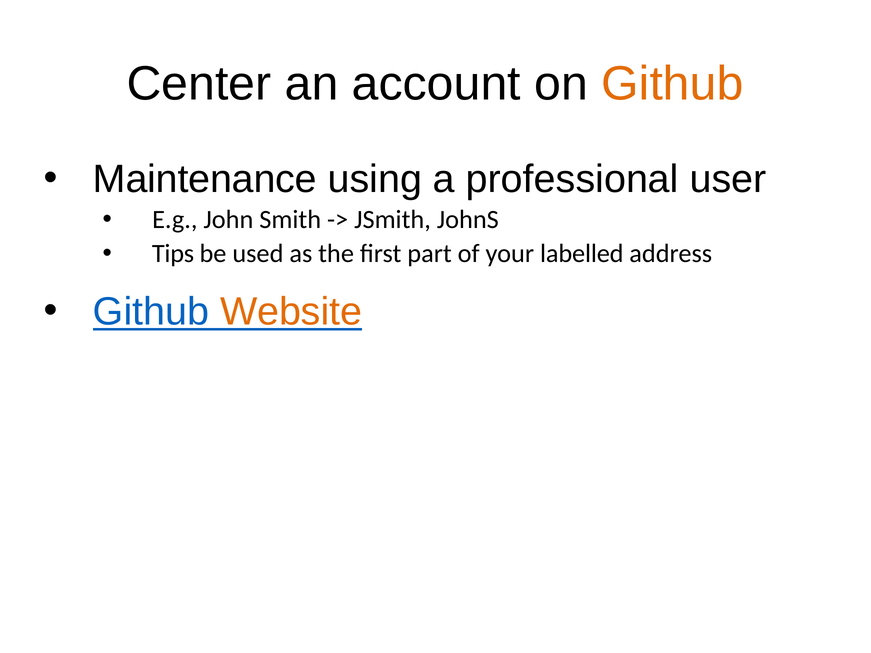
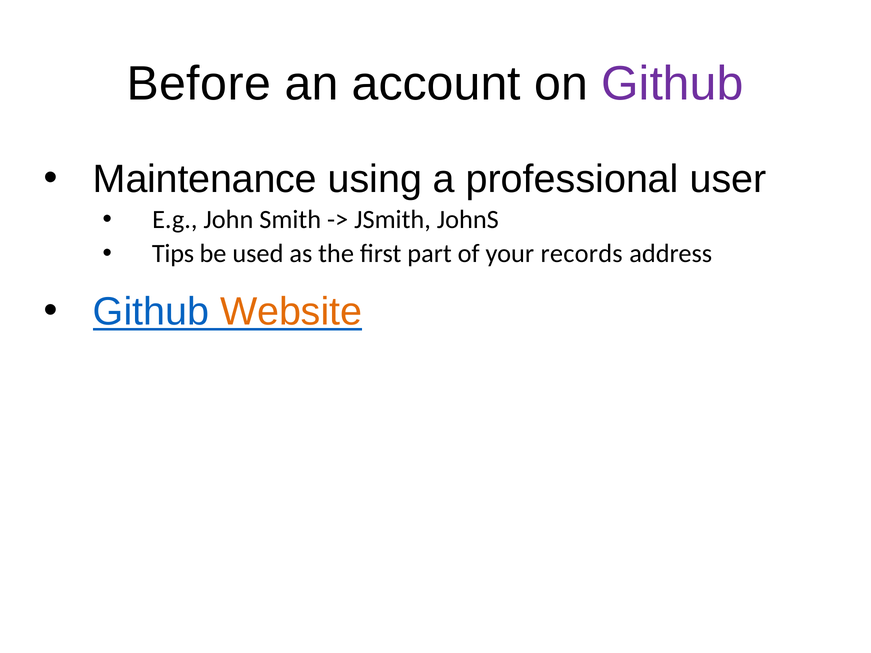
Center: Center -> Before
Github at (672, 84) colour: orange -> purple
labelled: labelled -> records
